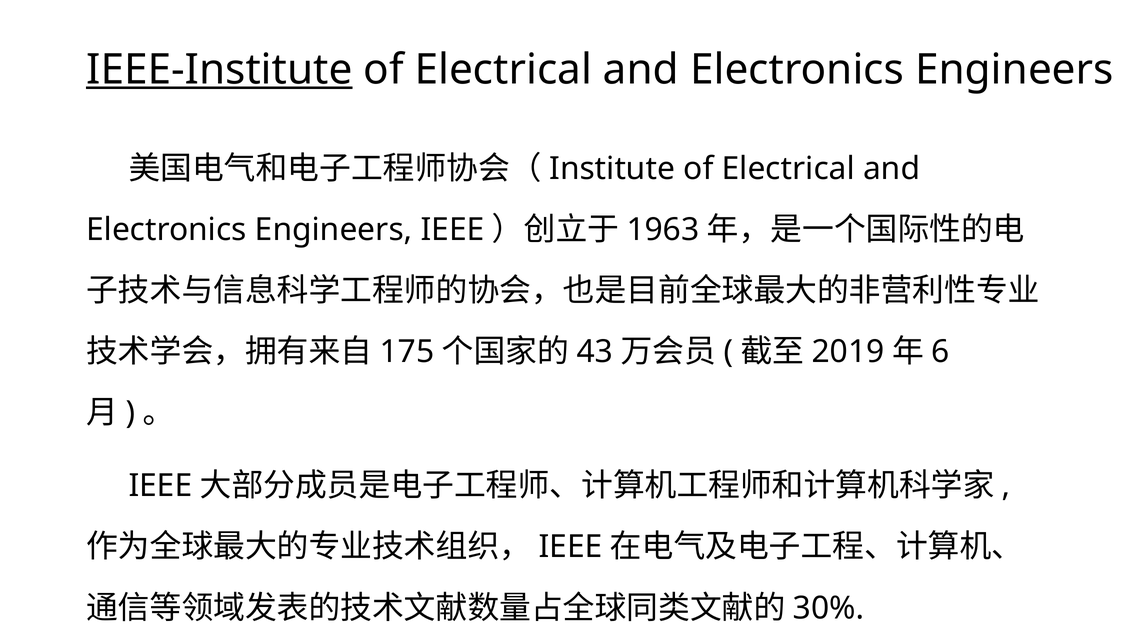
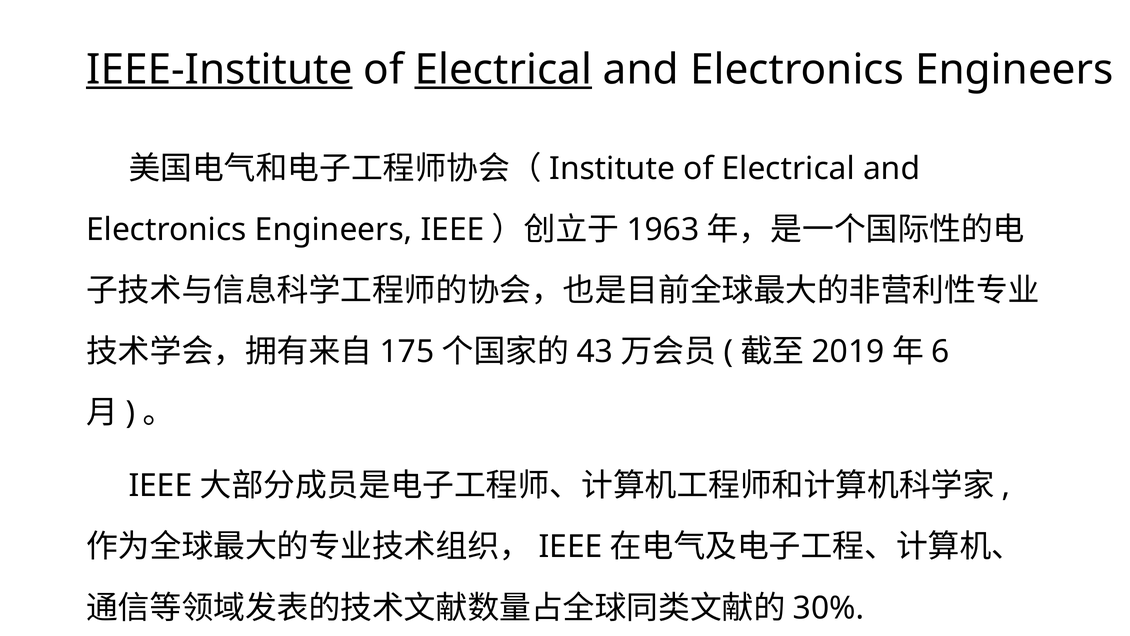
Electrical at (503, 70) underline: none -> present
